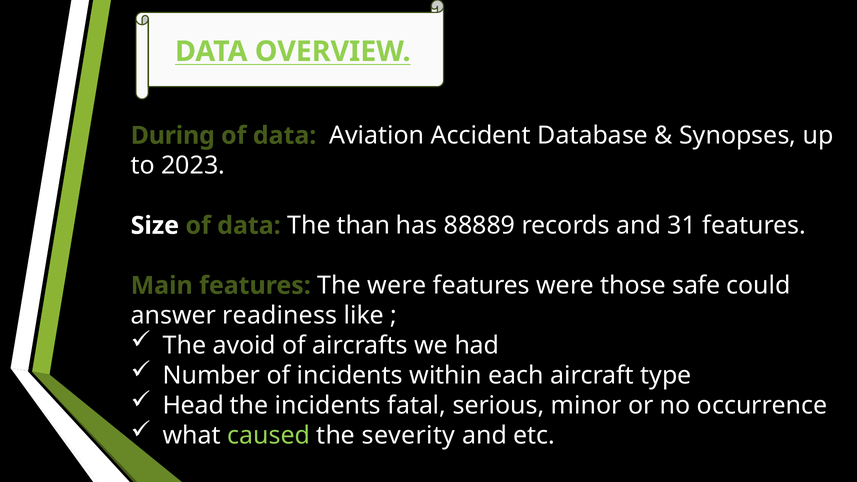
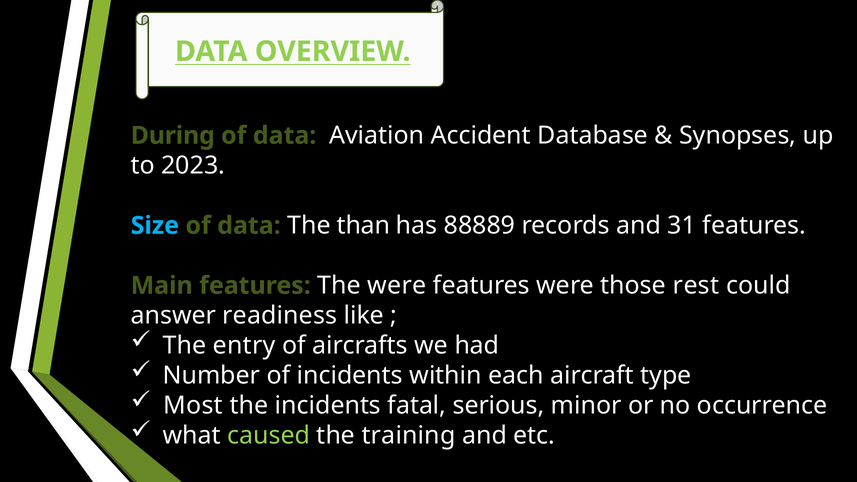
Size colour: white -> light blue
safe: safe -> rest
avoid: avoid -> entry
Head: Head -> Most
severity: severity -> training
